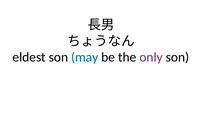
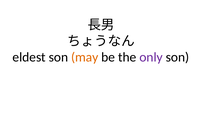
may colour: blue -> orange
